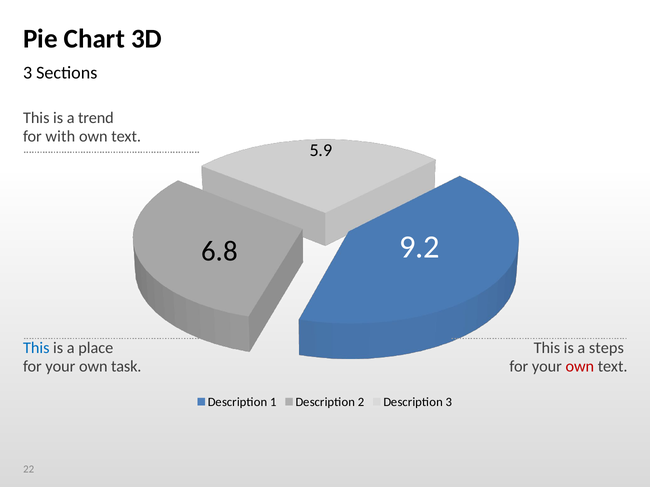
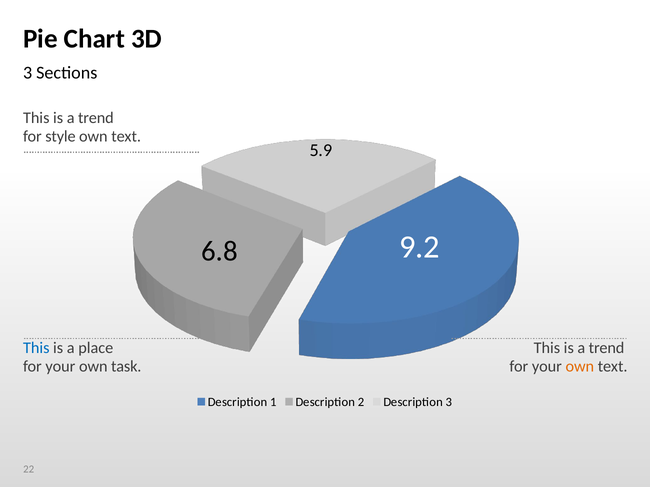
with: with -> style
steps at (606, 348): steps -> trend
own at (580, 367) colour: red -> orange
